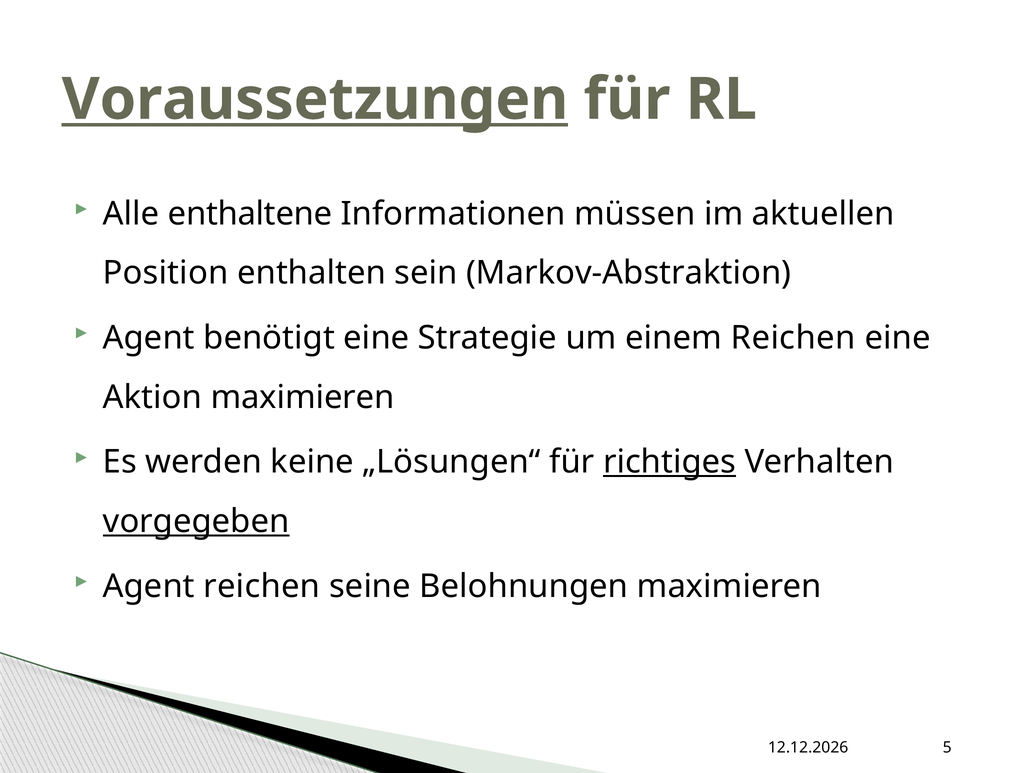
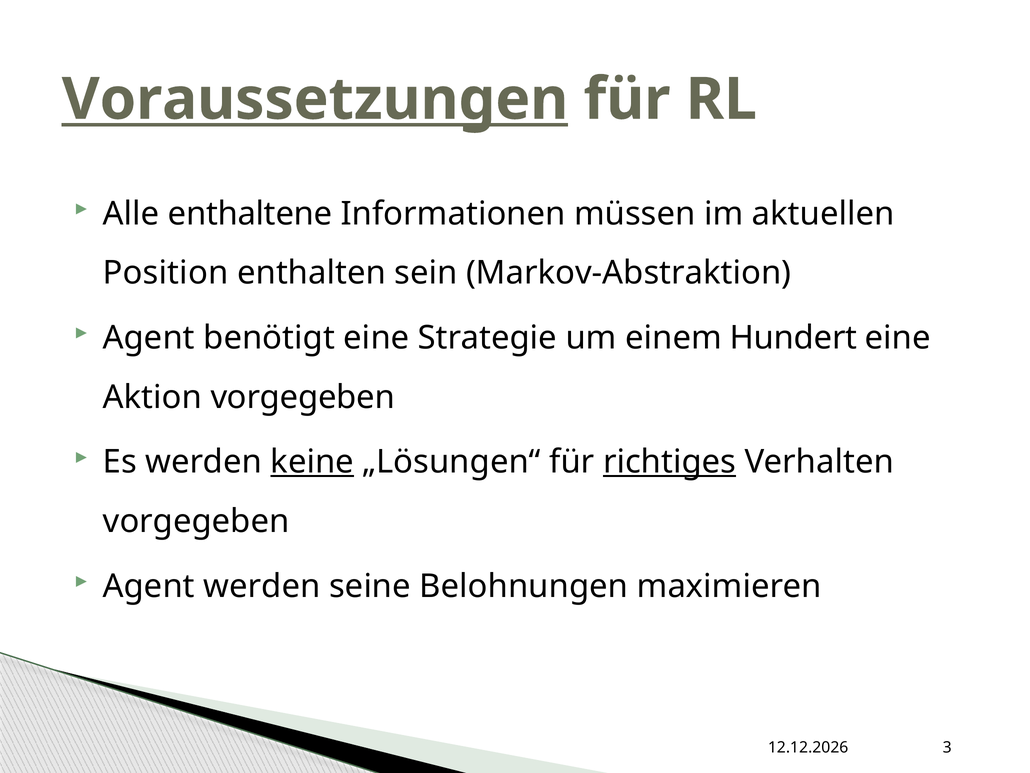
einem Reichen: Reichen -> Hundert
Aktion maximieren: maximieren -> vorgegeben
keine underline: none -> present
vorgegeben at (196, 521) underline: present -> none
Agent reichen: reichen -> werden
5: 5 -> 3
